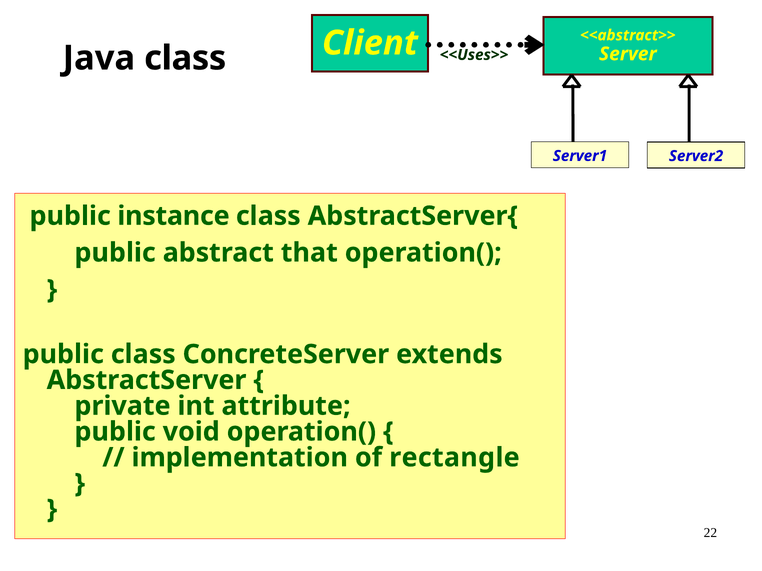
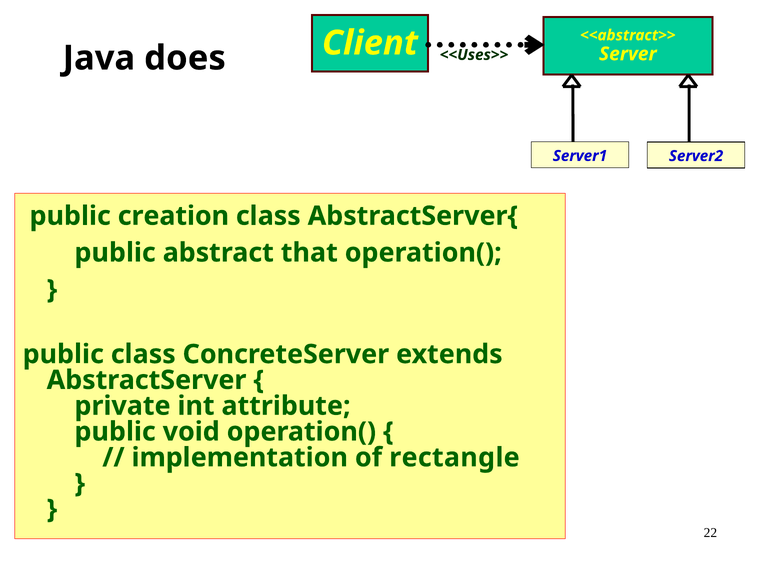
Java class: class -> does
instance: instance -> creation
